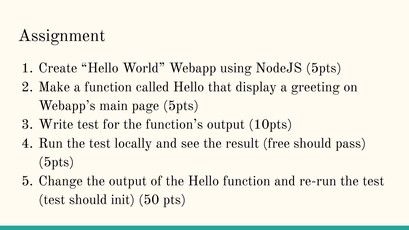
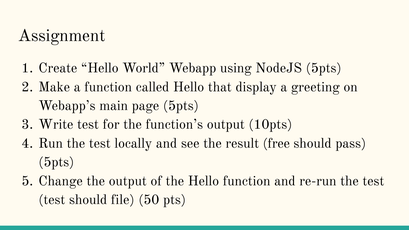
init: init -> file
